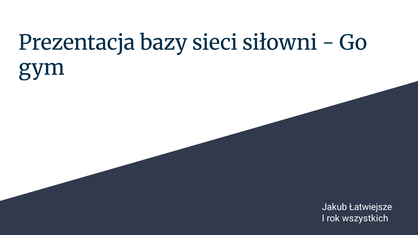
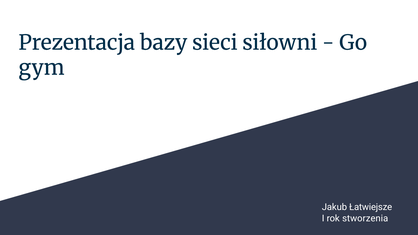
wszystkich: wszystkich -> stworzenia
